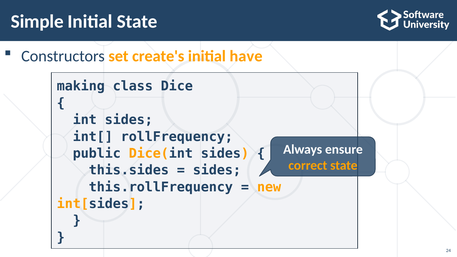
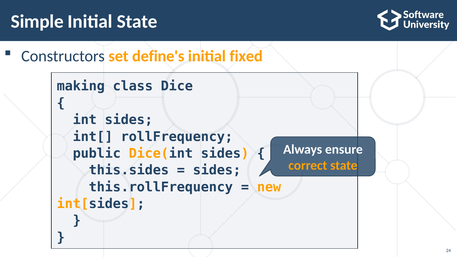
create's: create's -> define's
have: have -> fixed
